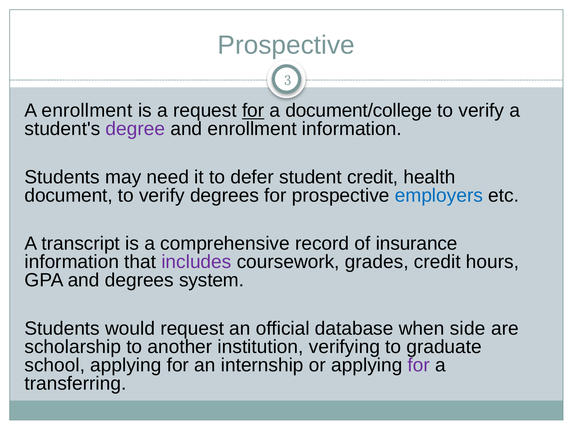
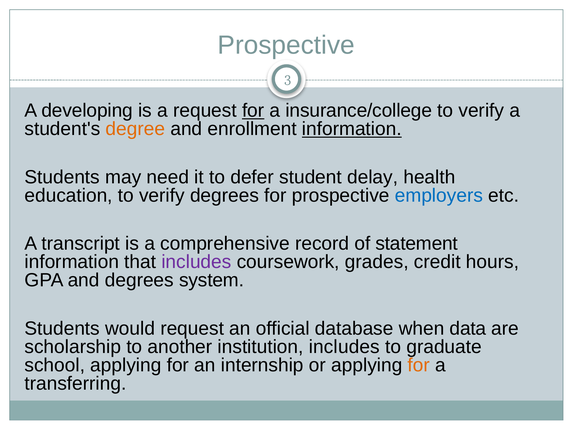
A enrollment: enrollment -> developing
document/college: document/college -> insurance/college
degree colour: purple -> orange
information at (352, 129) underline: none -> present
student credit: credit -> delay
document: document -> education
insurance: insurance -> statement
side: side -> data
institution verifying: verifying -> includes
for at (419, 365) colour: purple -> orange
